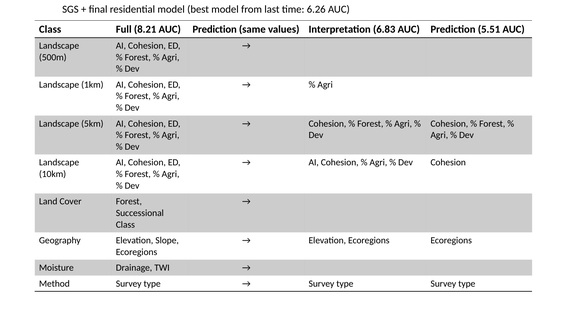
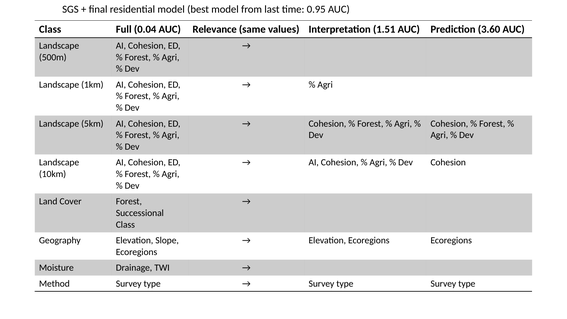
6.26: 6.26 -> 0.95
8.21: 8.21 -> 0.04
Prediction at (215, 29): Prediction -> Relevance
6.83: 6.83 -> 1.51
5.51: 5.51 -> 3.60
